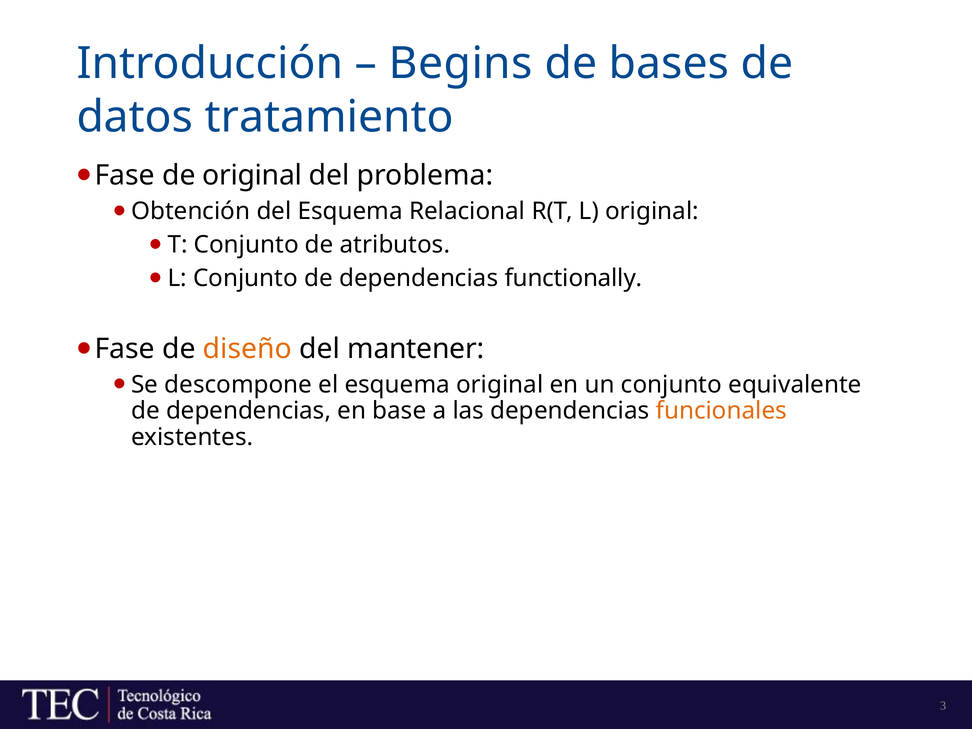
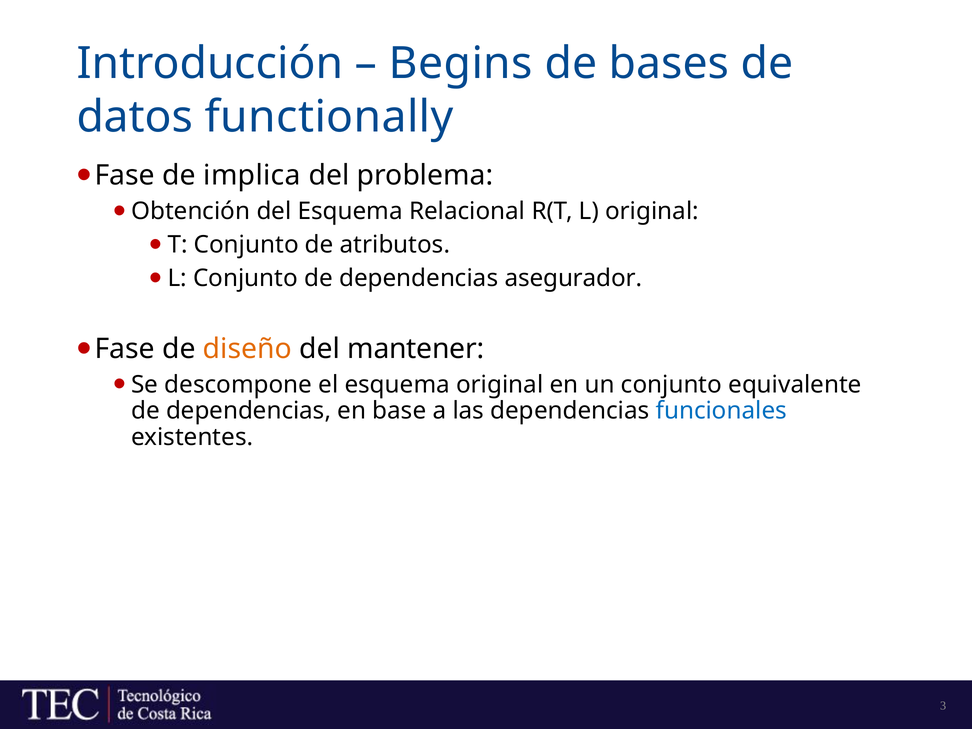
tratamiento: tratamiento -> functionally
de original: original -> implica
functionally: functionally -> asegurador
funcionales colour: orange -> blue
